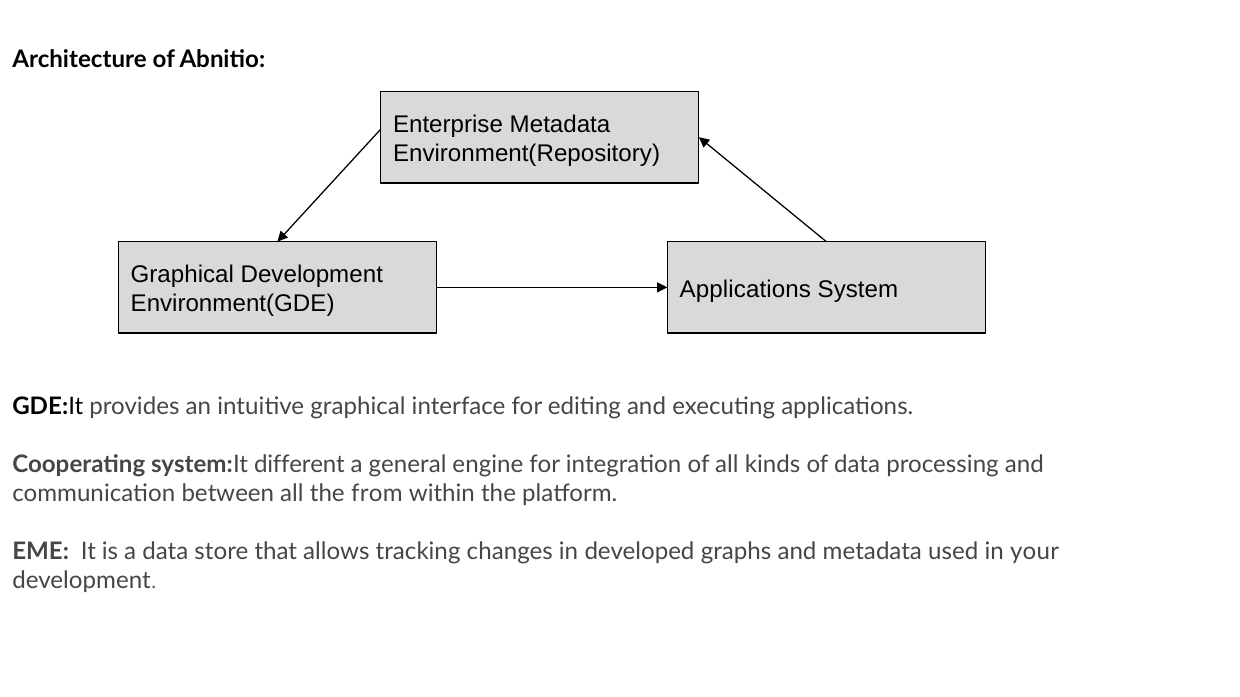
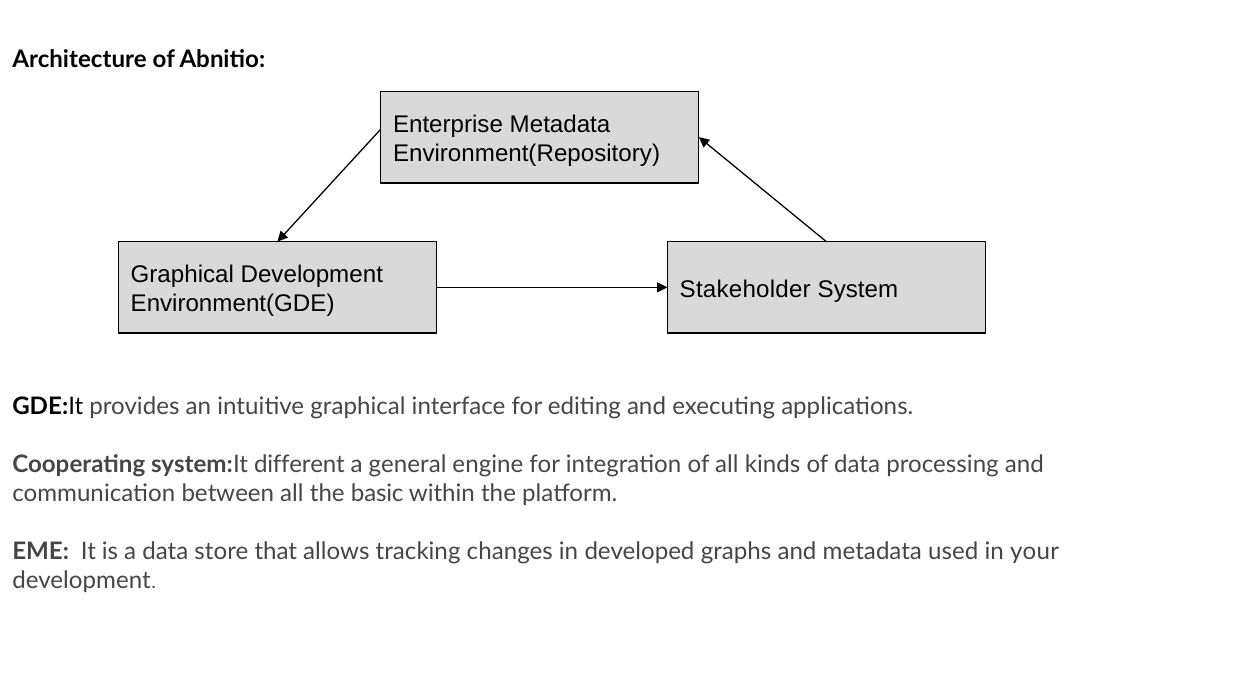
Applications at (745, 289): Applications -> Stakeholder
from: from -> basic
